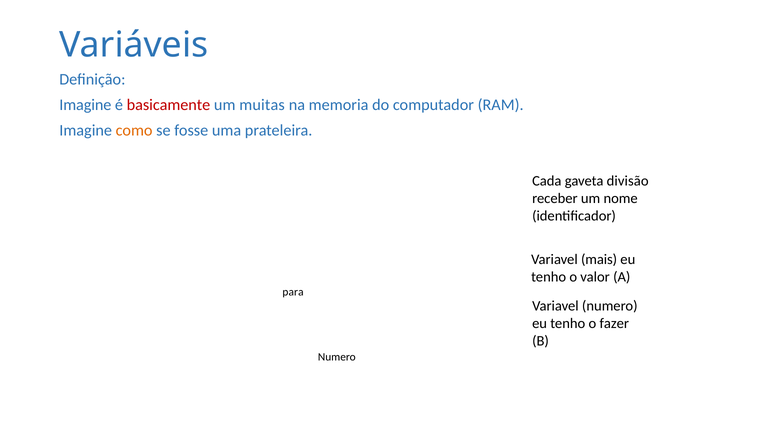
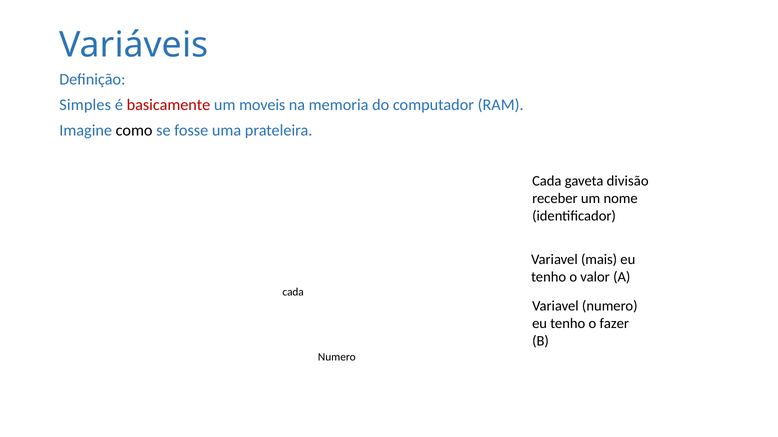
Imagine at (85, 105): Imagine -> Simples
muitas: muitas -> moveis
como colour: orange -> black
para at (293, 293): para -> cada
